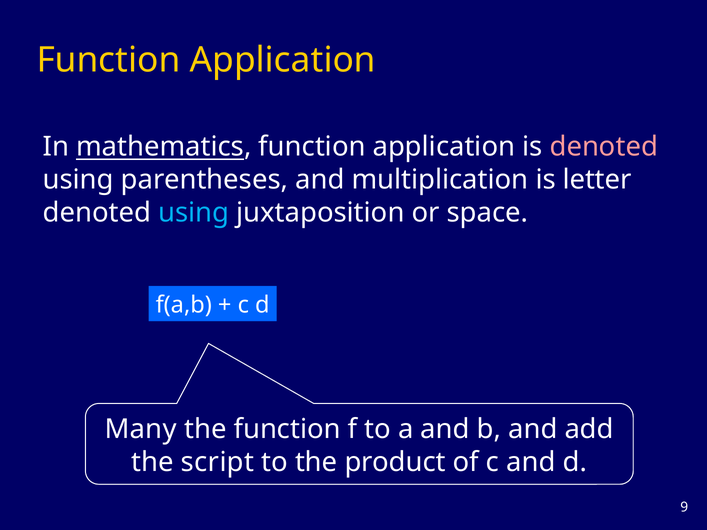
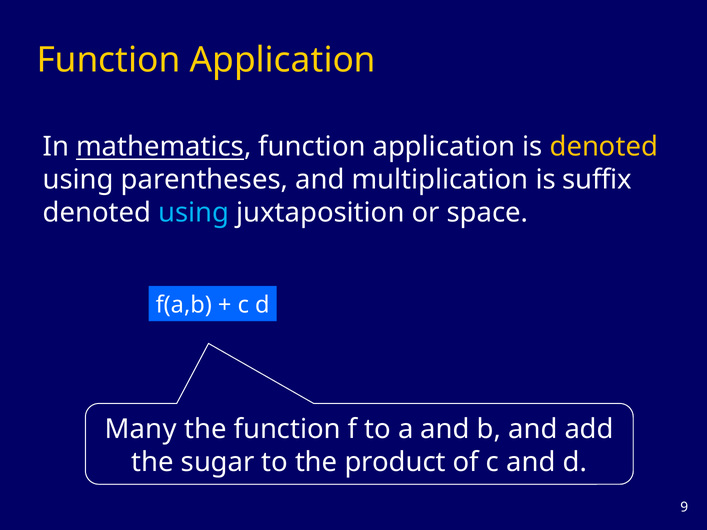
denoted at (604, 147) colour: pink -> yellow
letter: letter -> suffix
script: script -> sugar
